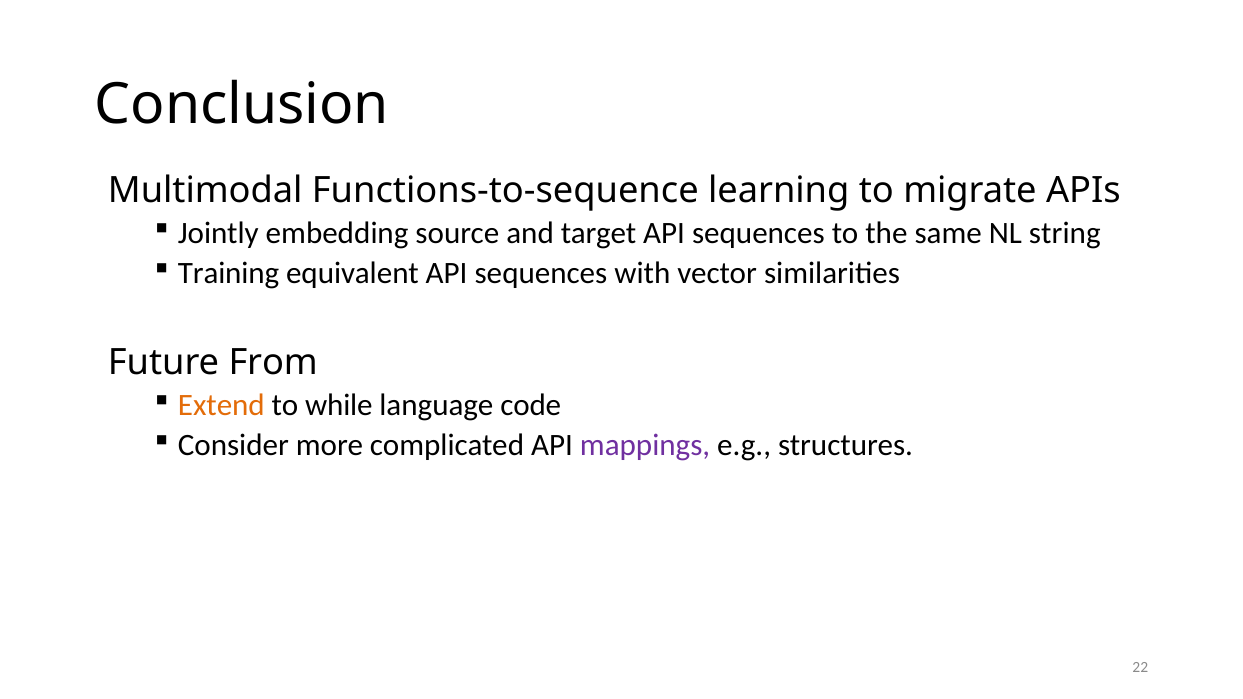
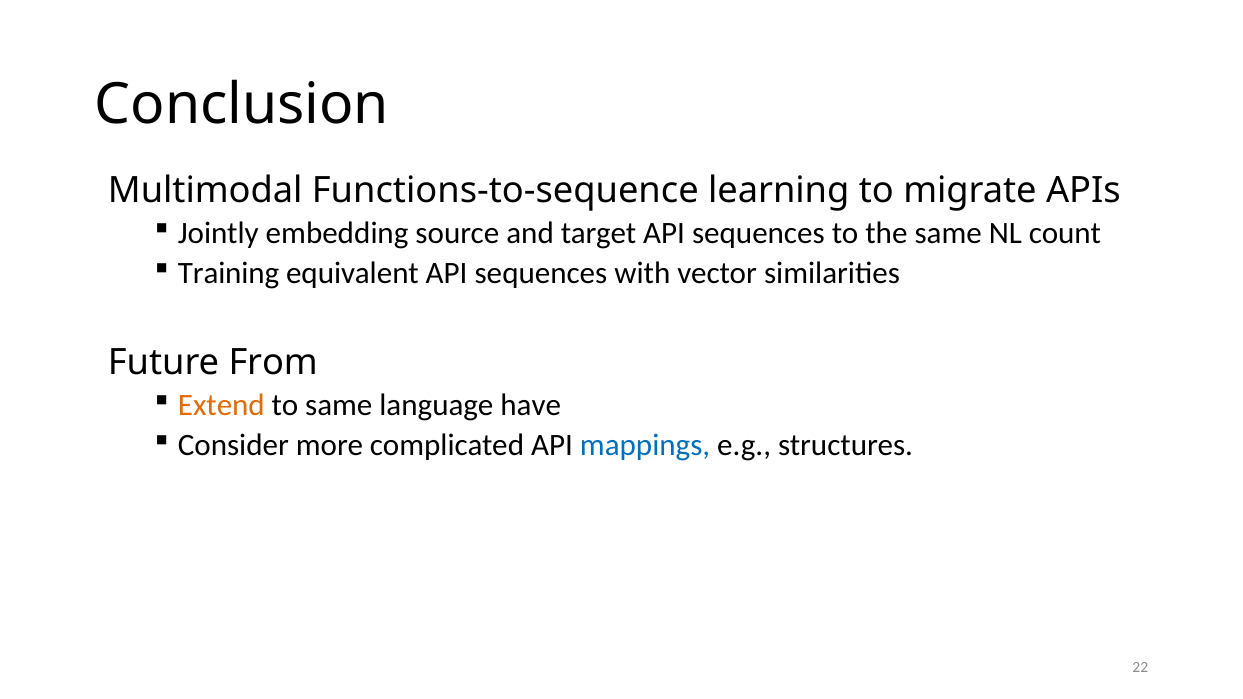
string: string -> count
to while: while -> same
code: code -> have
mappings colour: purple -> blue
